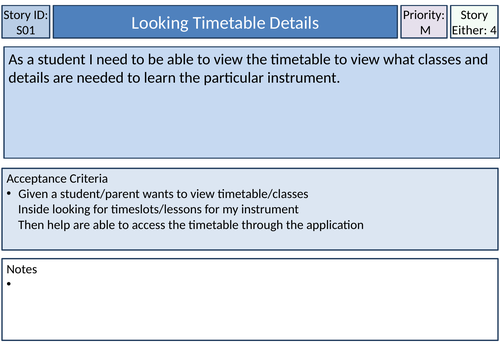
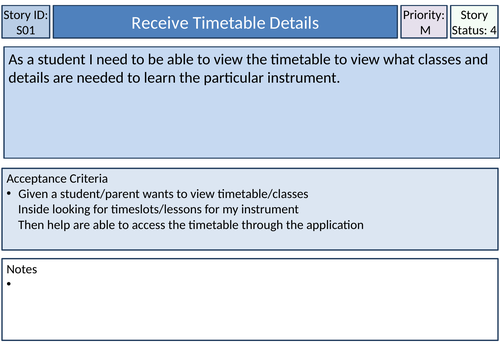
S01 Looking: Looking -> Receive
Either: Either -> Status
